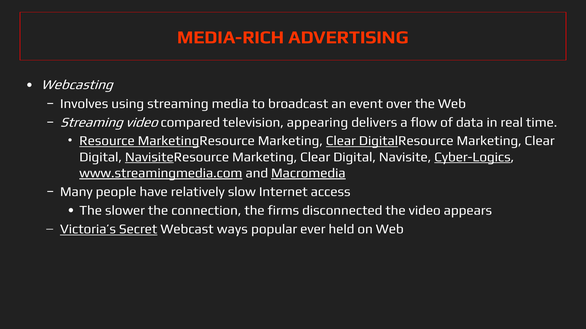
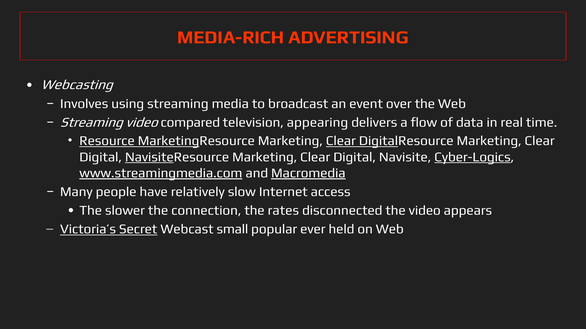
firms: firms -> rates
ways: ways -> small
